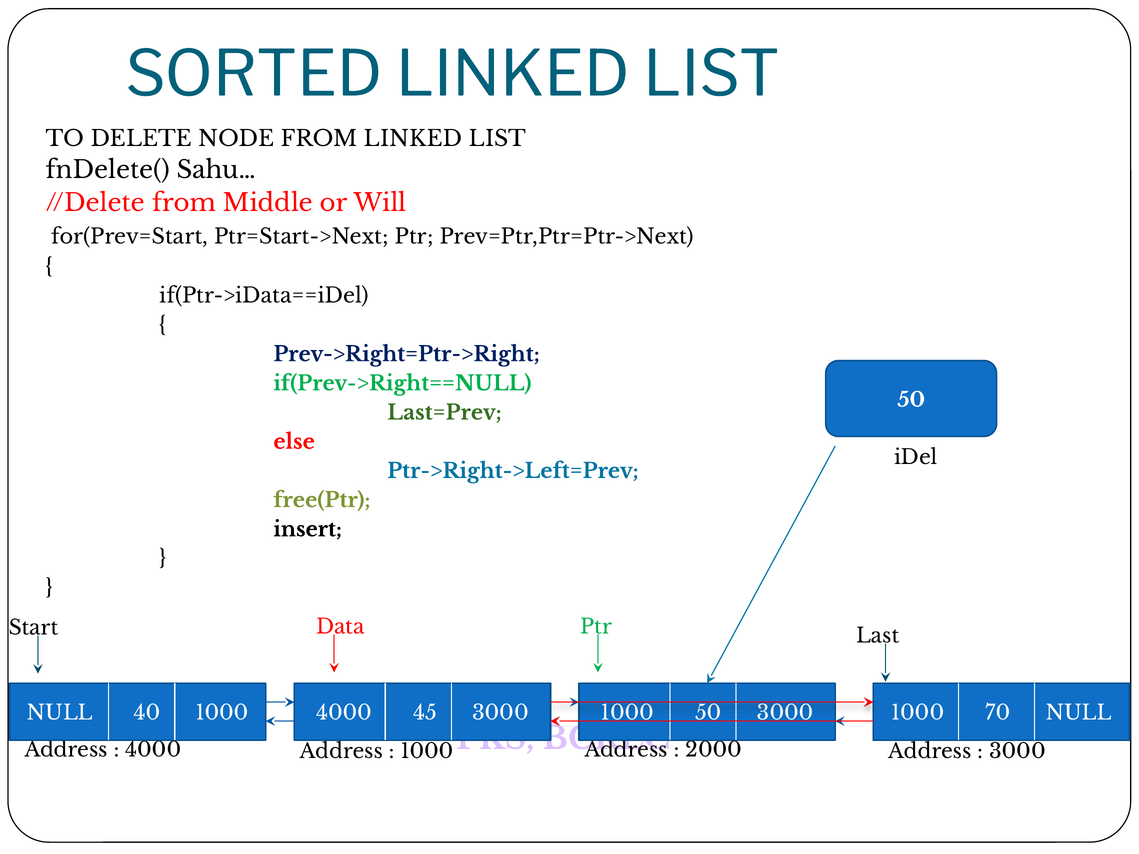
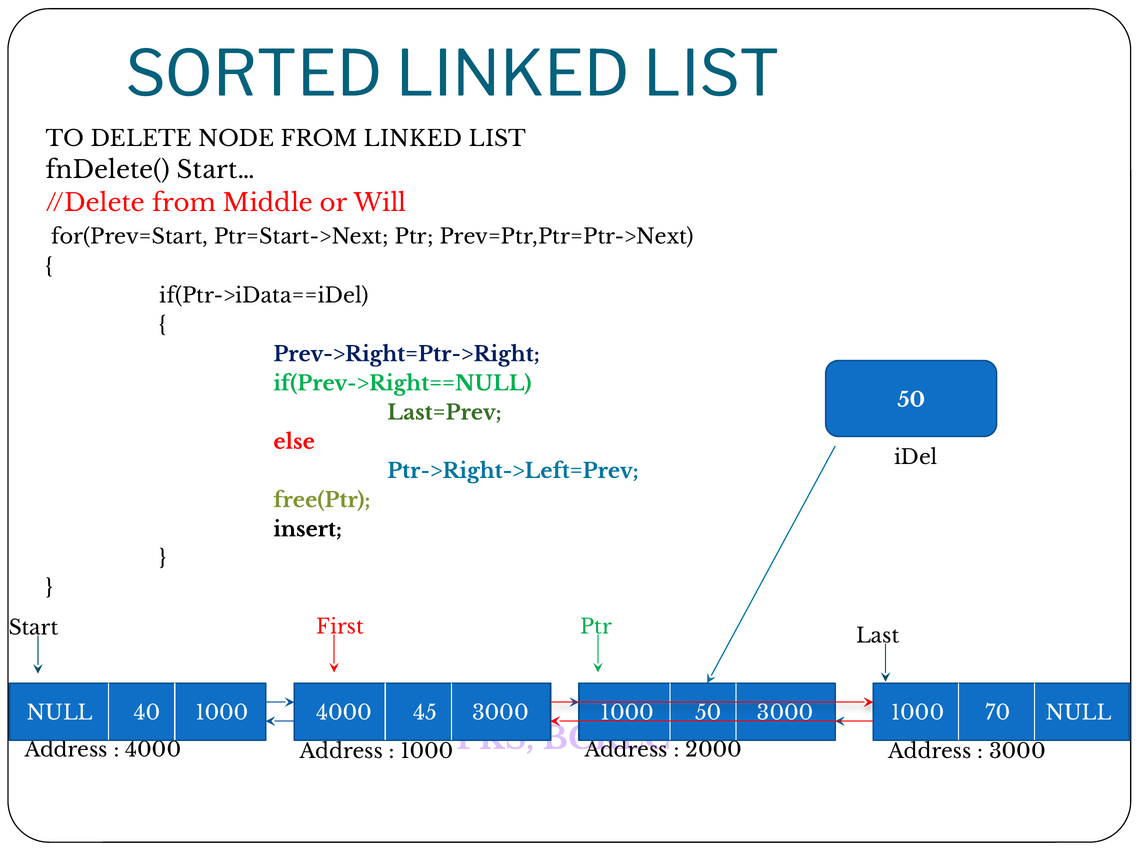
Sahu…: Sahu… -> Start…
Data: Data -> First
